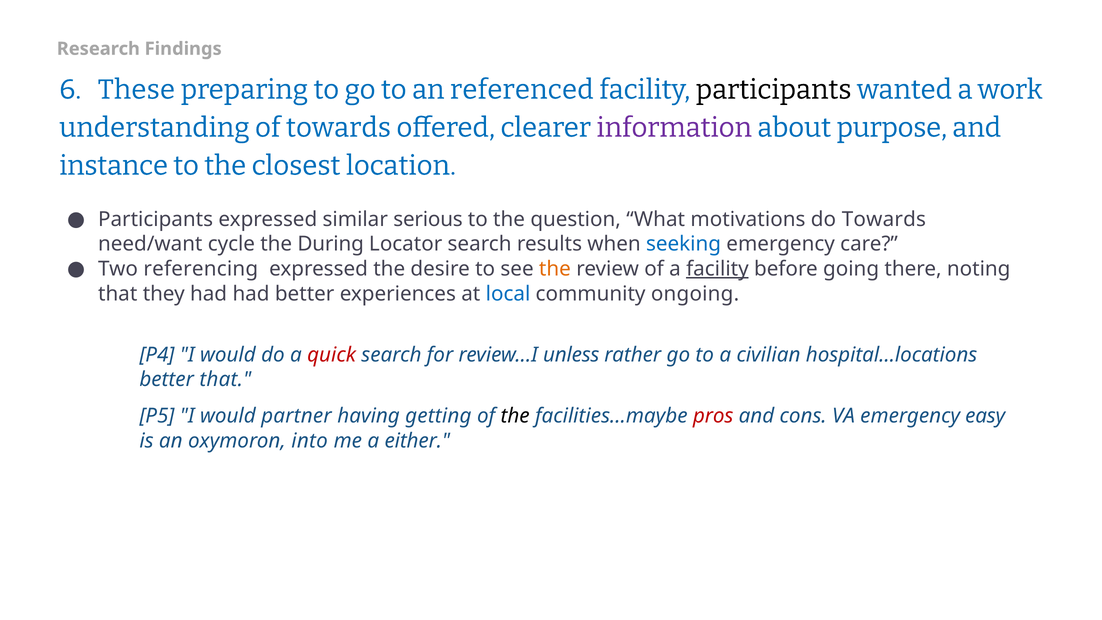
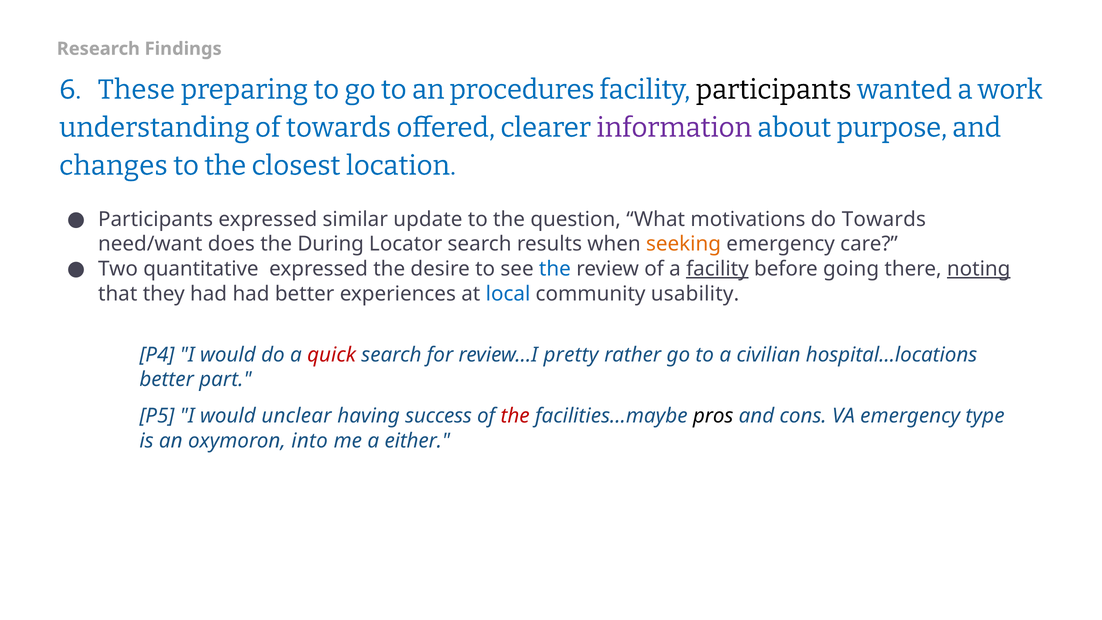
referenced: referenced -> procedures
instance: instance -> changes
serious: serious -> update
cycle: cycle -> does
seeking colour: blue -> orange
referencing: referencing -> quantitative
the at (555, 269) colour: orange -> blue
noting underline: none -> present
ongoing: ongoing -> usability
unless: unless -> pretty
better that: that -> part
partner: partner -> unclear
getting: getting -> success
the at (515, 416) colour: black -> red
pros colour: red -> black
easy: easy -> type
